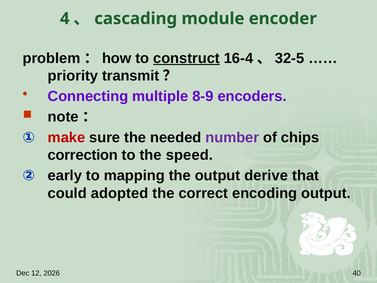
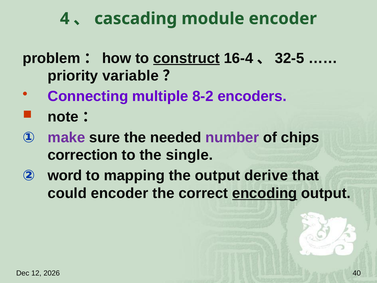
transmit: transmit -> variable
8-9: 8-9 -> 8-2
make colour: red -> purple
speed: speed -> single
early: early -> word
could adopted: adopted -> encoder
encoding underline: none -> present
